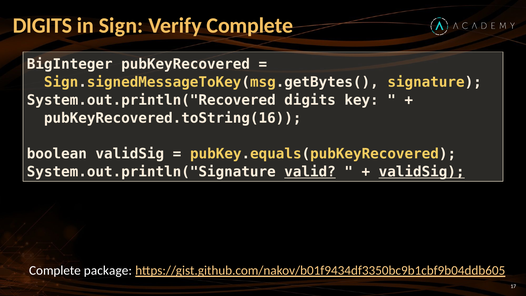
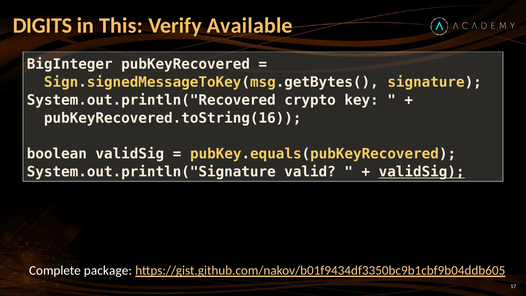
Sign: Sign -> This
Verify Complete: Complete -> Available
System.out.println("Recovered digits: digits -> crypto
valid underline: present -> none
